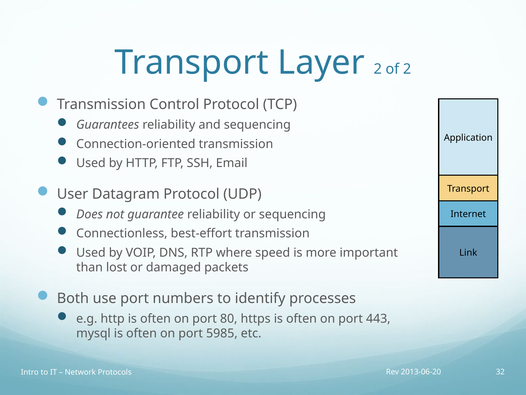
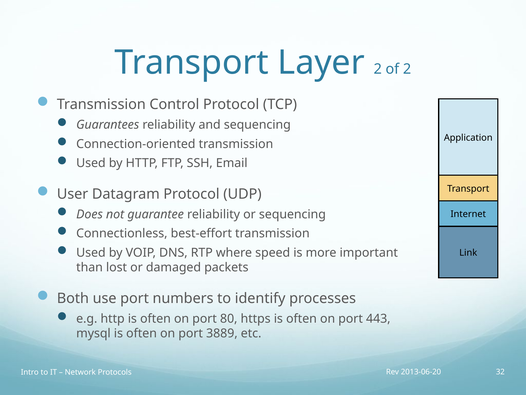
5985: 5985 -> 3889
